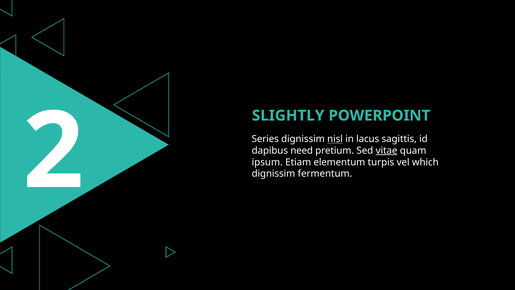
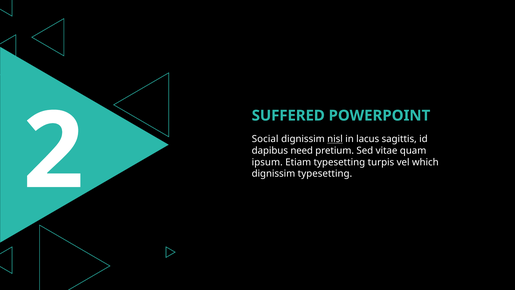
SLIGHTLY: SLIGHTLY -> SUFFERED
Series: Series -> Social
vitae underline: present -> none
Etiam elementum: elementum -> typesetting
dignissim fermentum: fermentum -> typesetting
